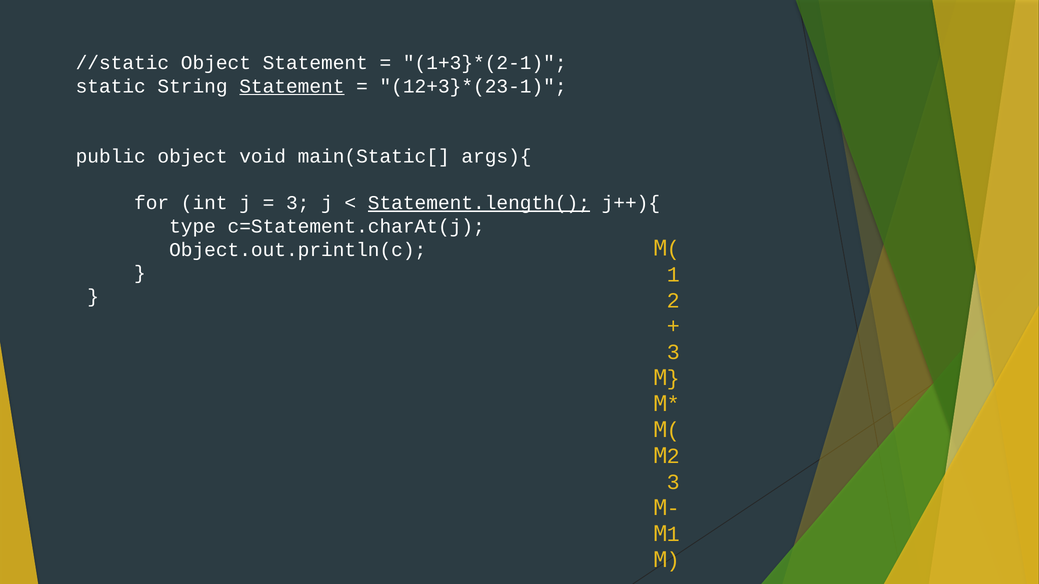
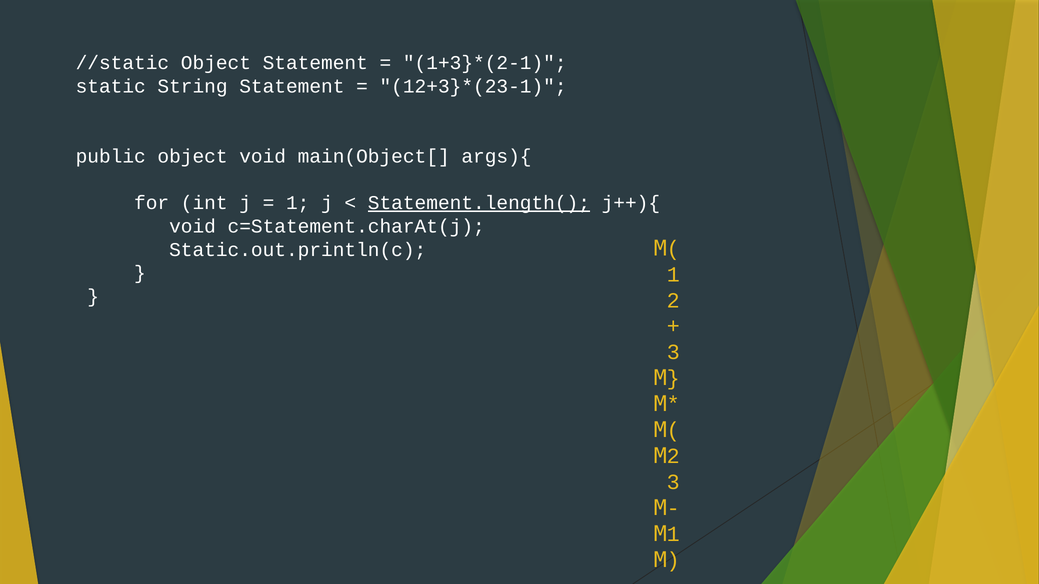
Statement at (292, 86) underline: present -> none
main(Static[: main(Static[ -> main(Object[
3 at (298, 203): 3 -> 1
type at (193, 226): type -> void
Object.out.println(c: Object.out.println(c -> Static.out.println(c
